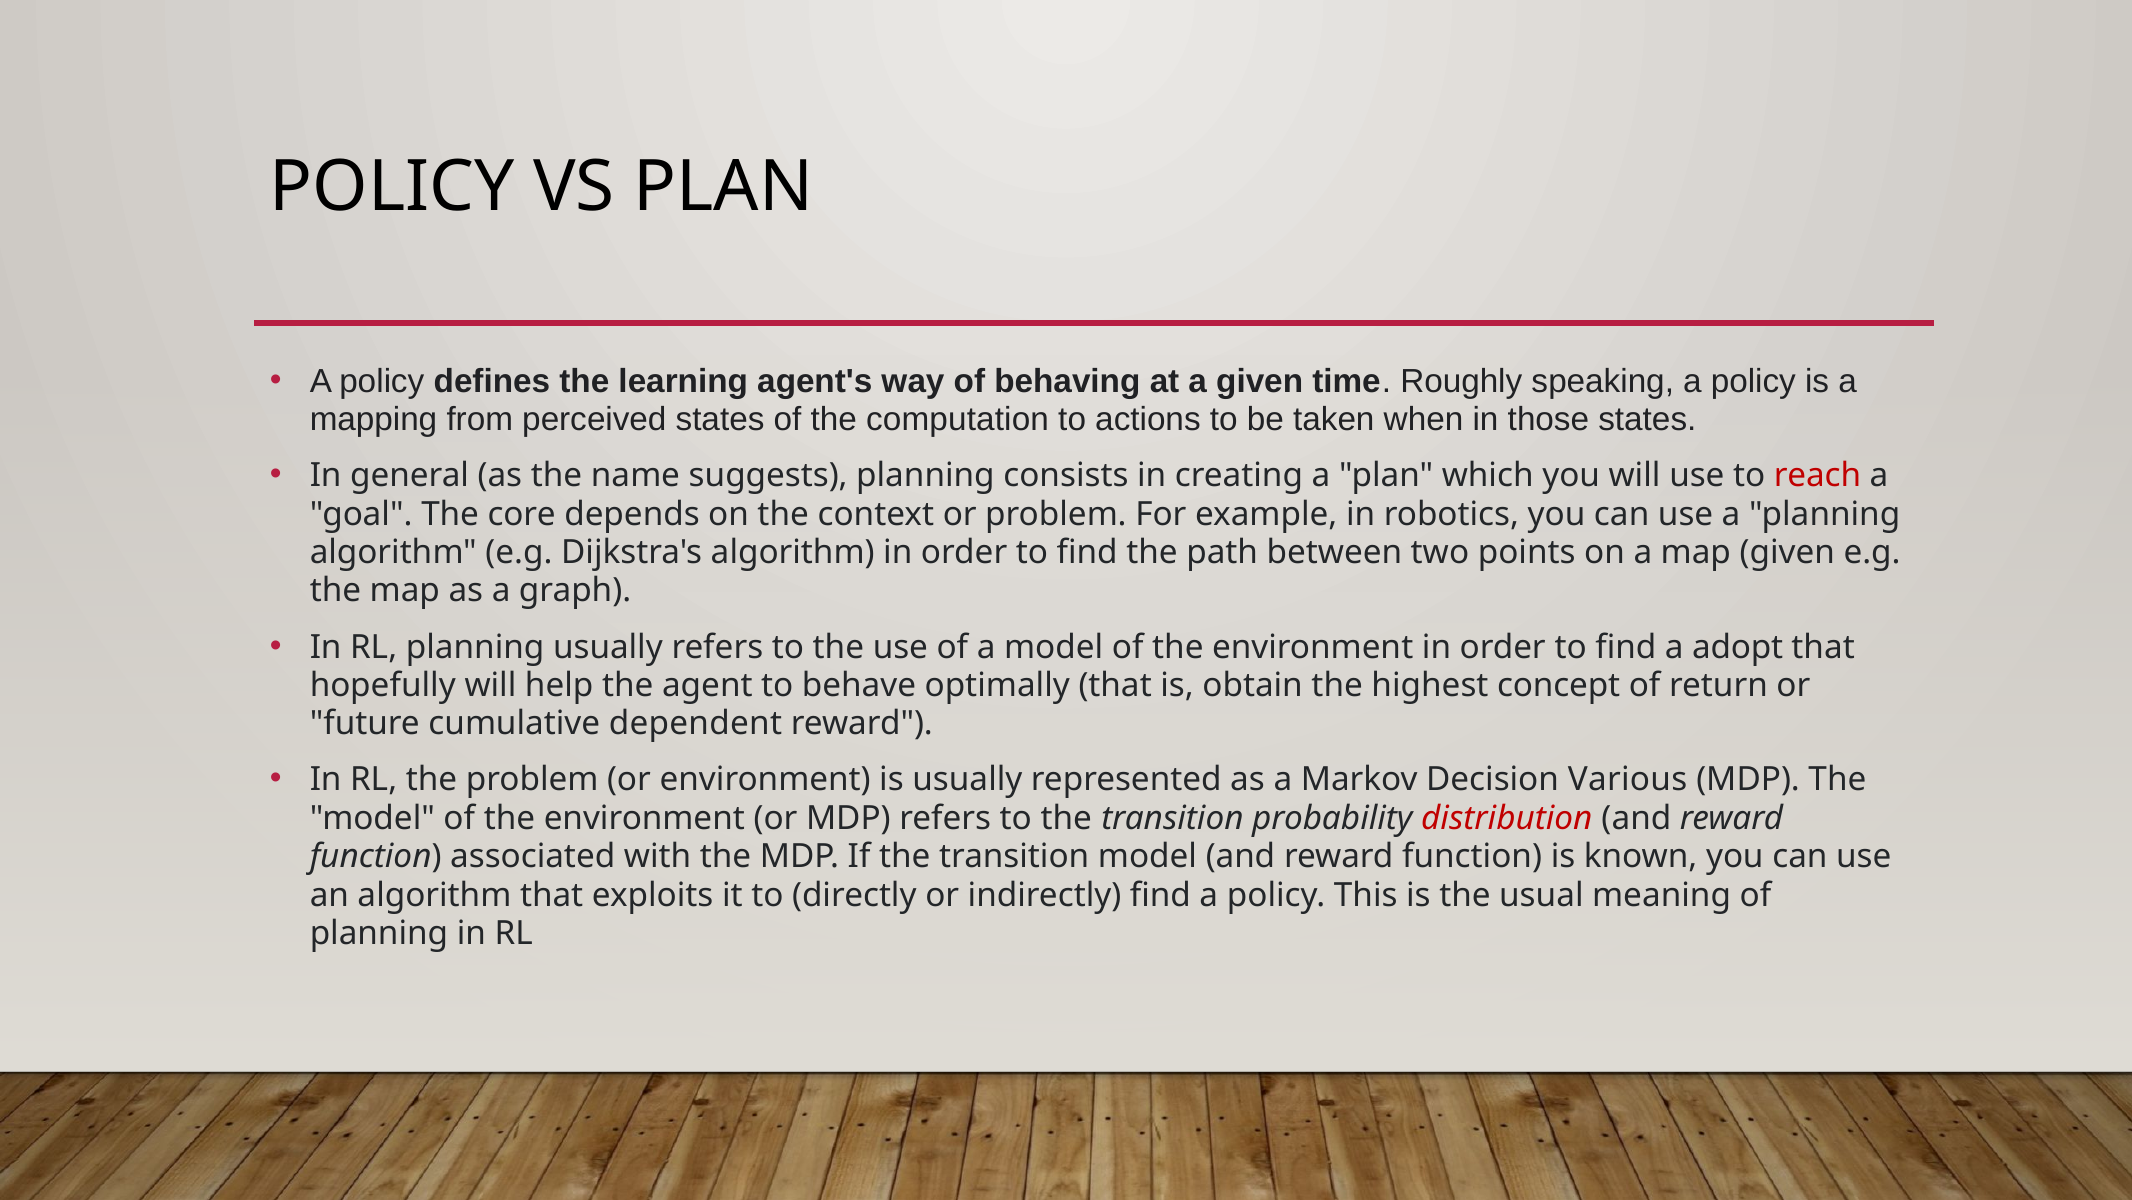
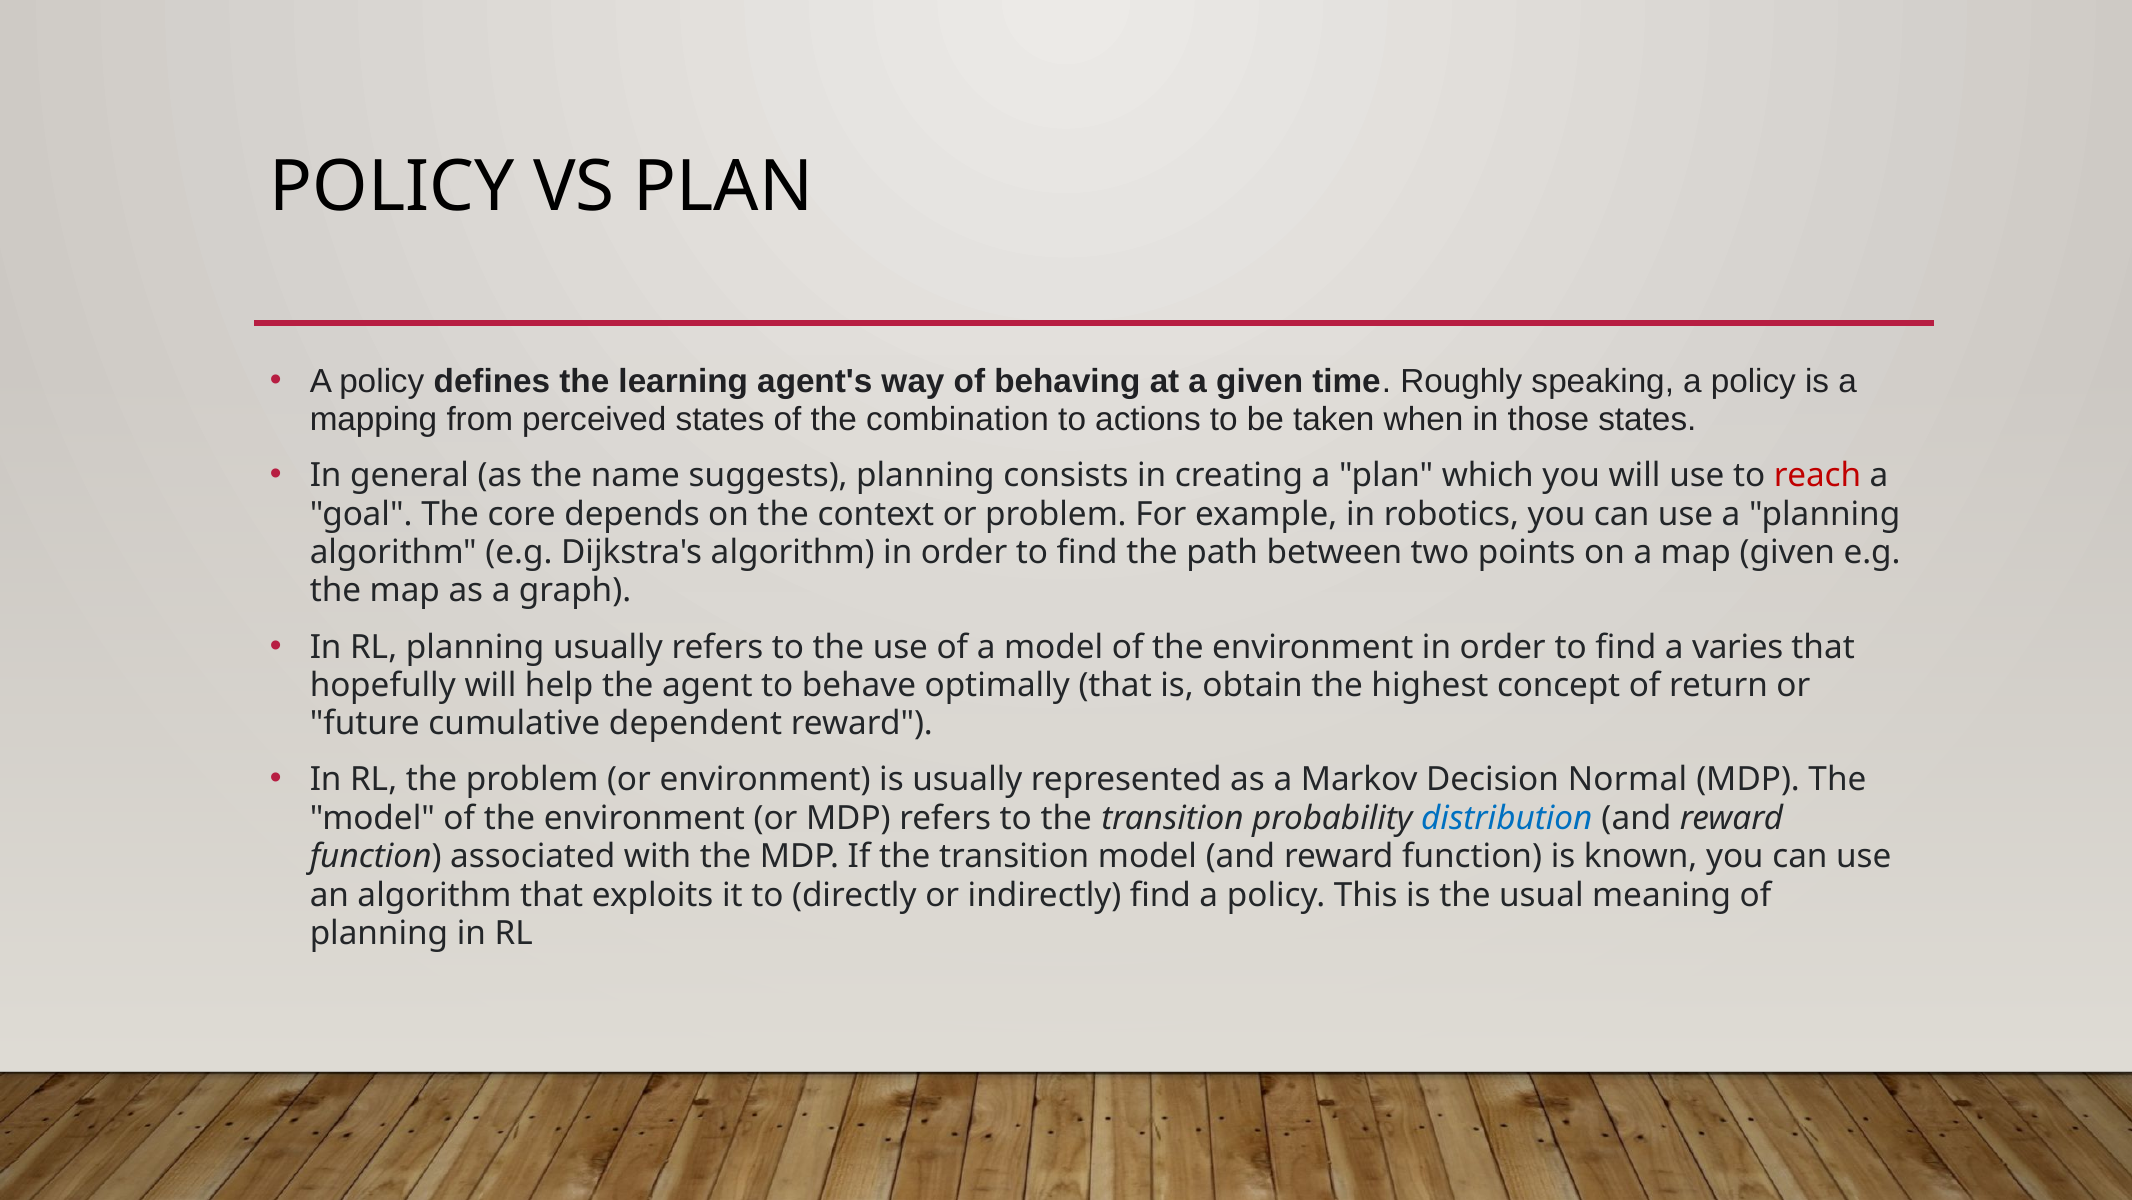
computation: computation -> combination
adopt: adopt -> varies
Various: Various -> Normal
distribution colour: red -> blue
